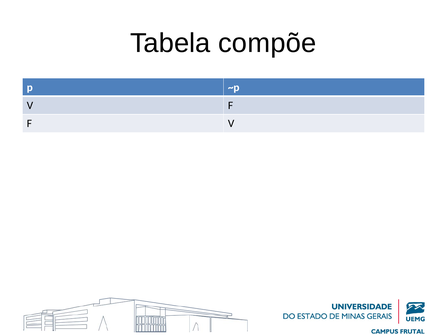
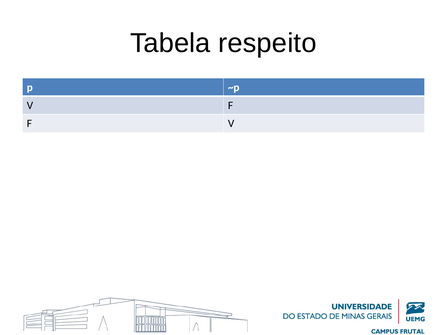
compõe: compõe -> respeito
